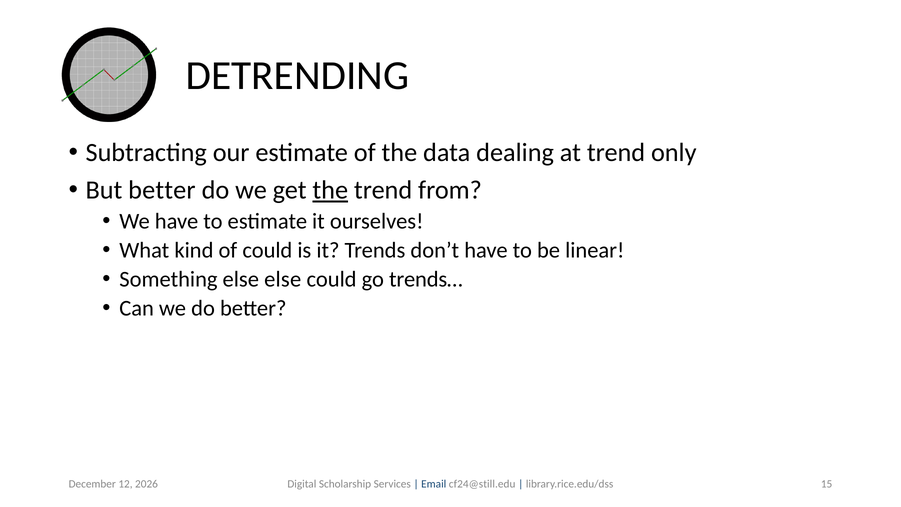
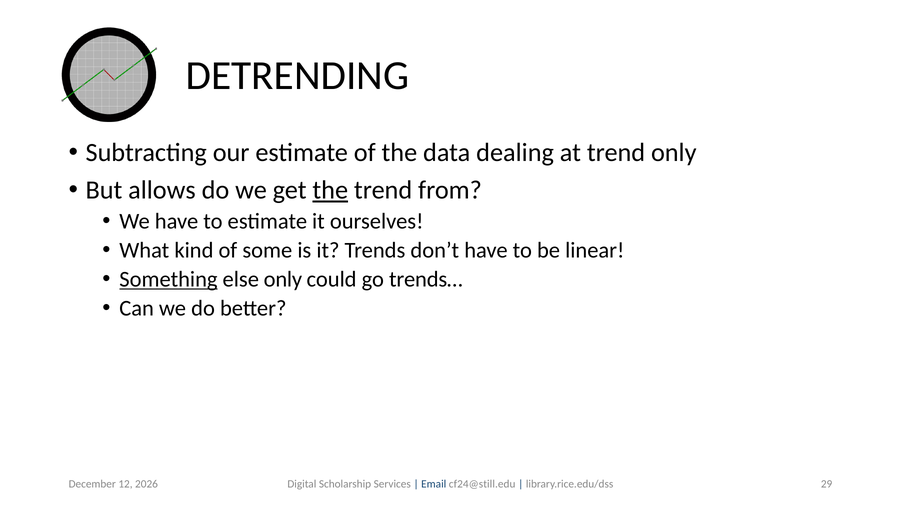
But better: better -> allows
of could: could -> some
Something underline: none -> present
else else: else -> only
15: 15 -> 29
